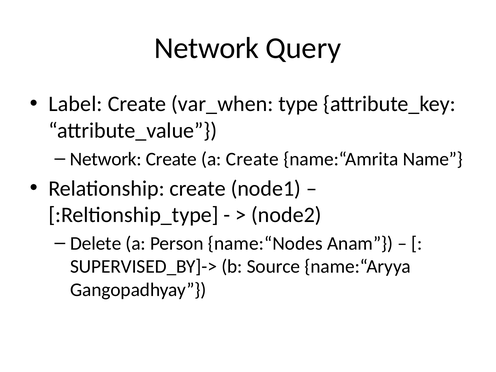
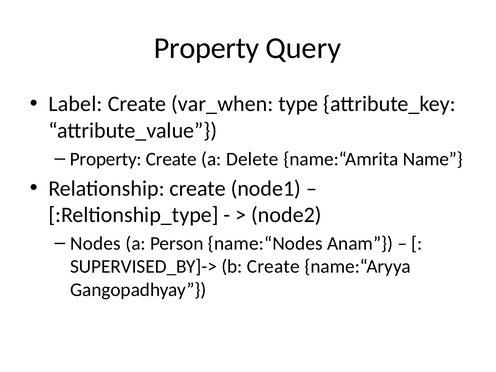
Network at (207, 48): Network -> Property
Network at (106, 159): Network -> Property
a Create: Create -> Delete
Delete: Delete -> Nodes
b Source: Source -> Create
